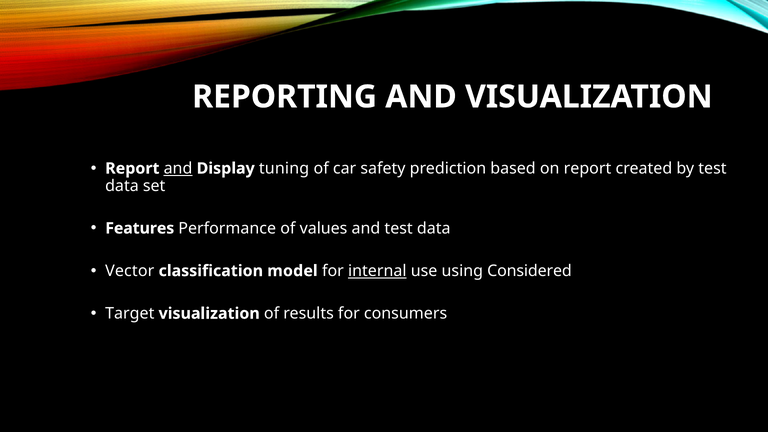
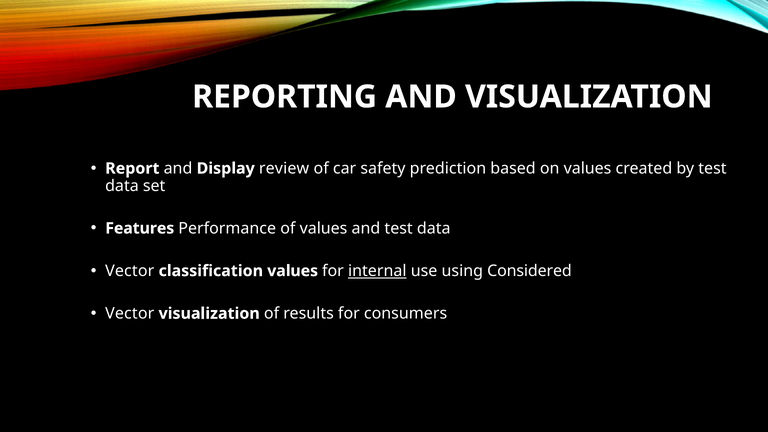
and at (178, 168) underline: present -> none
tuning: tuning -> review
on report: report -> values
classification model: model -> values
Target at (130, 313): Target -> Vector
